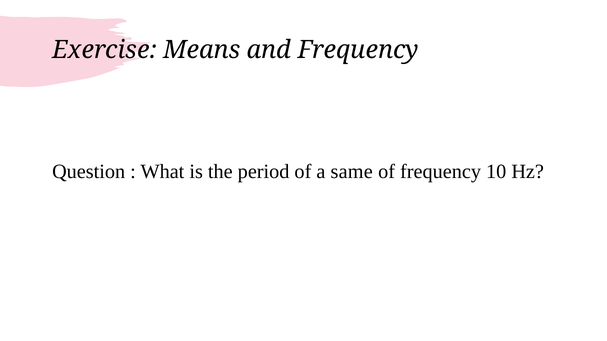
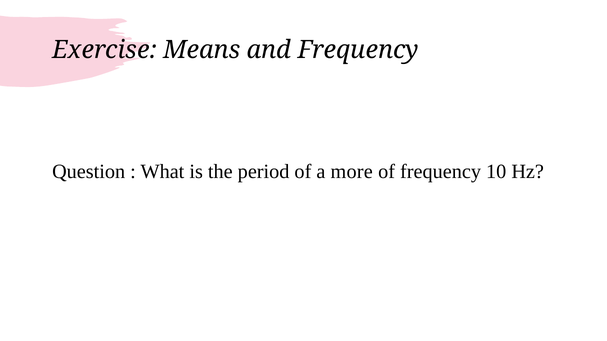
same: same -> more
